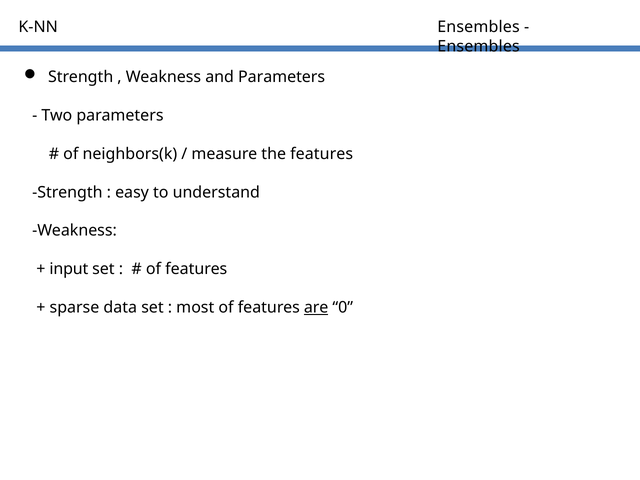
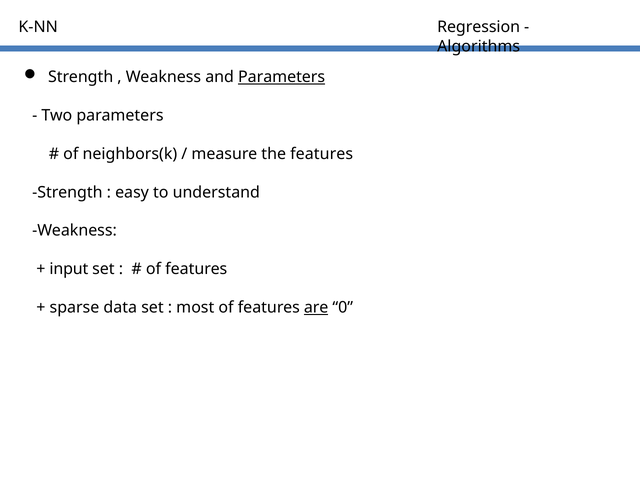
Ensembles at (478, 27): Ensembles -> Regression
Ensembles at (479, 46): Ensembles -> Algorithms
Parameters at (282, 77) underline: none -> present
